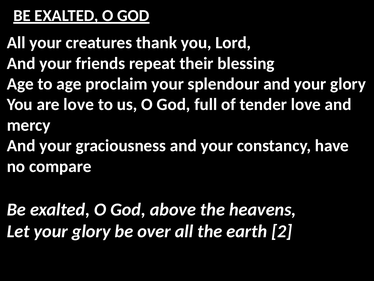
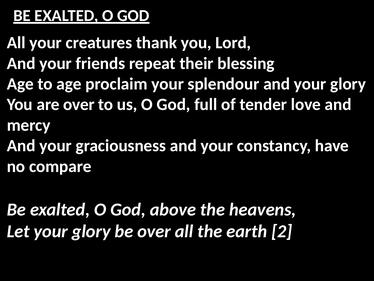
are love: love -> over
